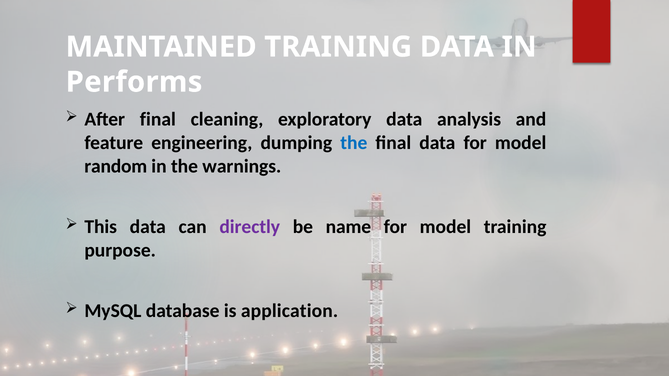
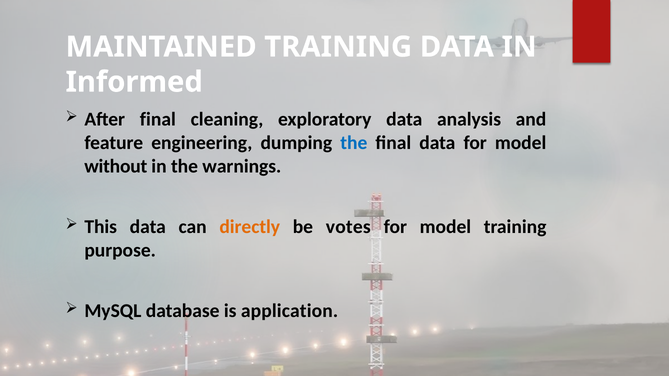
Performs: Performs -> Informed
random: random -> without
directly colour: purple -> orange
name: name -> votes
